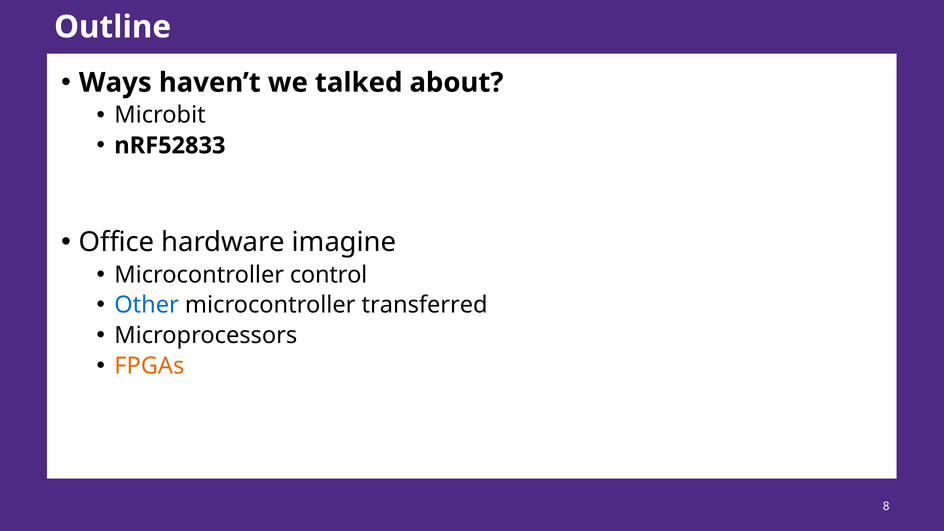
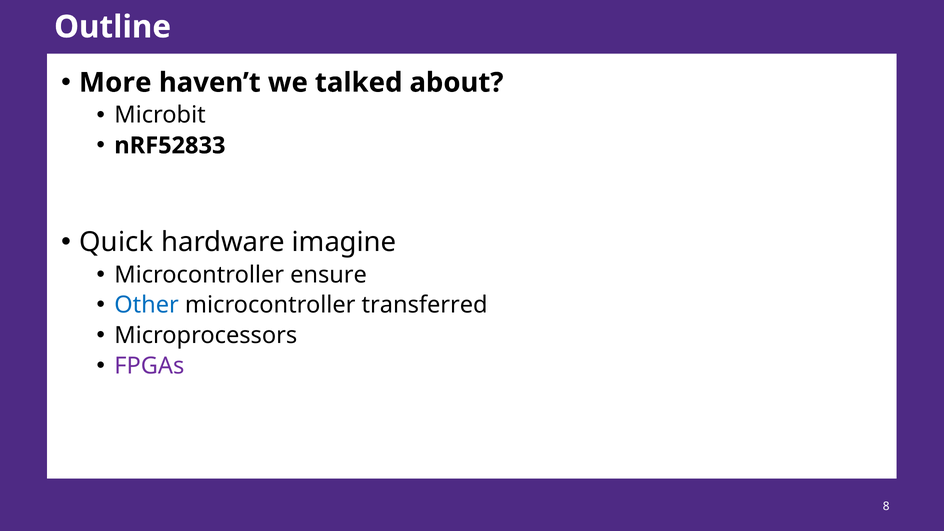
Ways: Ways -> More
Office: Office -> Quick
control: control -> ensure
FPGAs colour: orange -> purple
